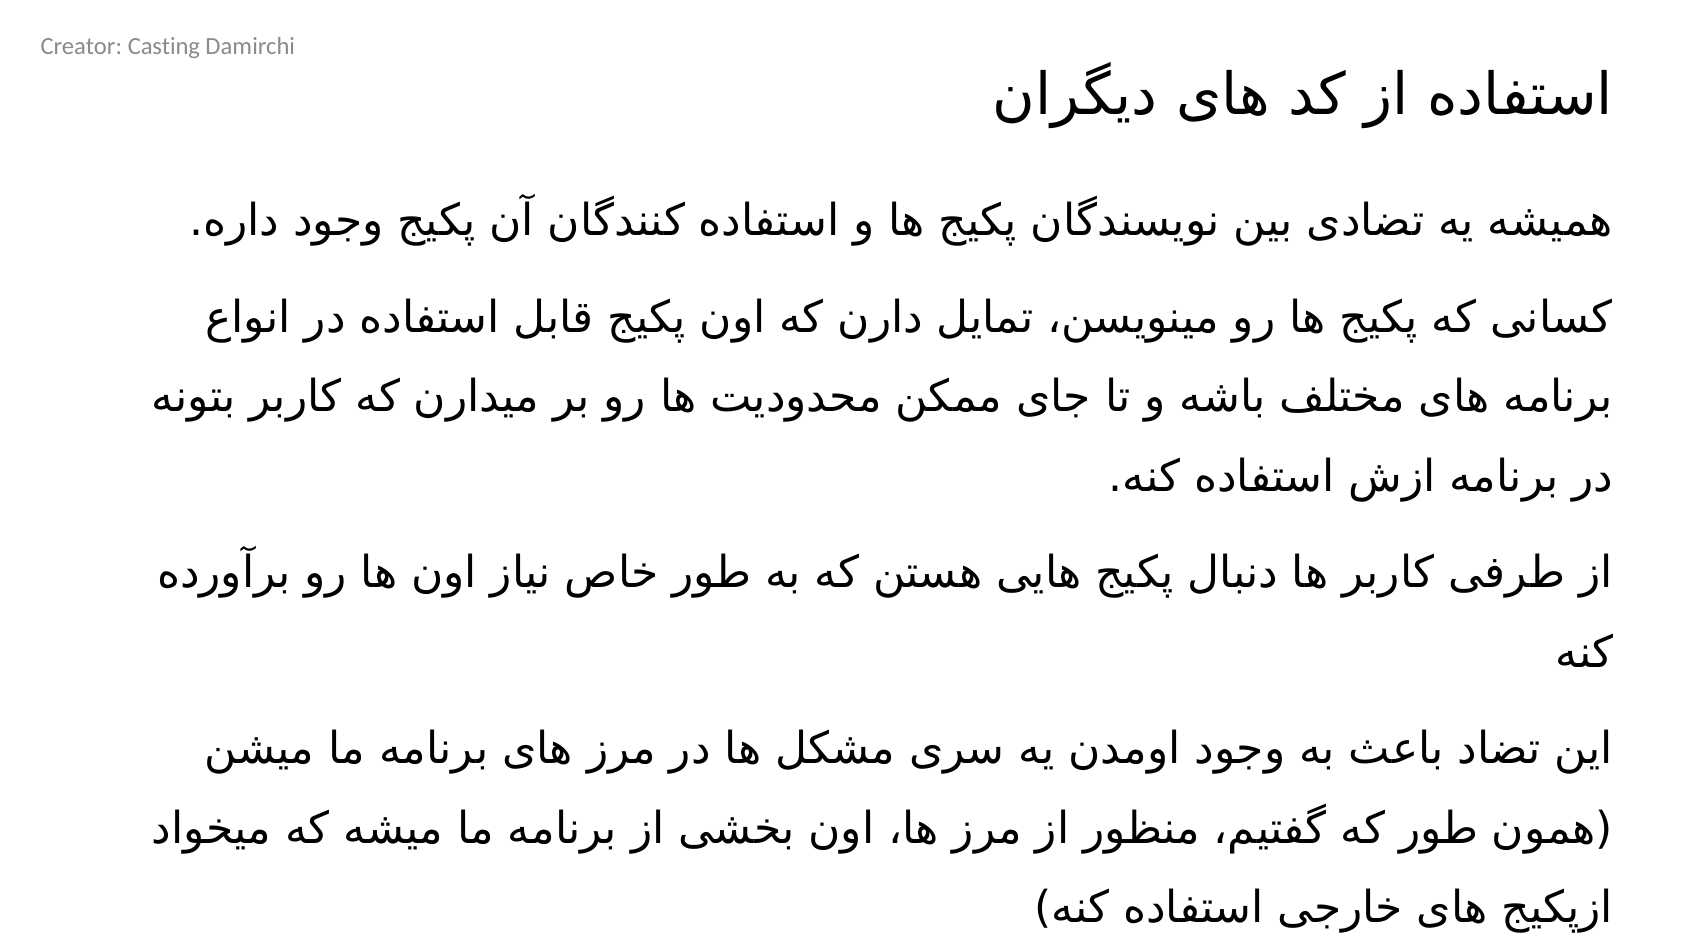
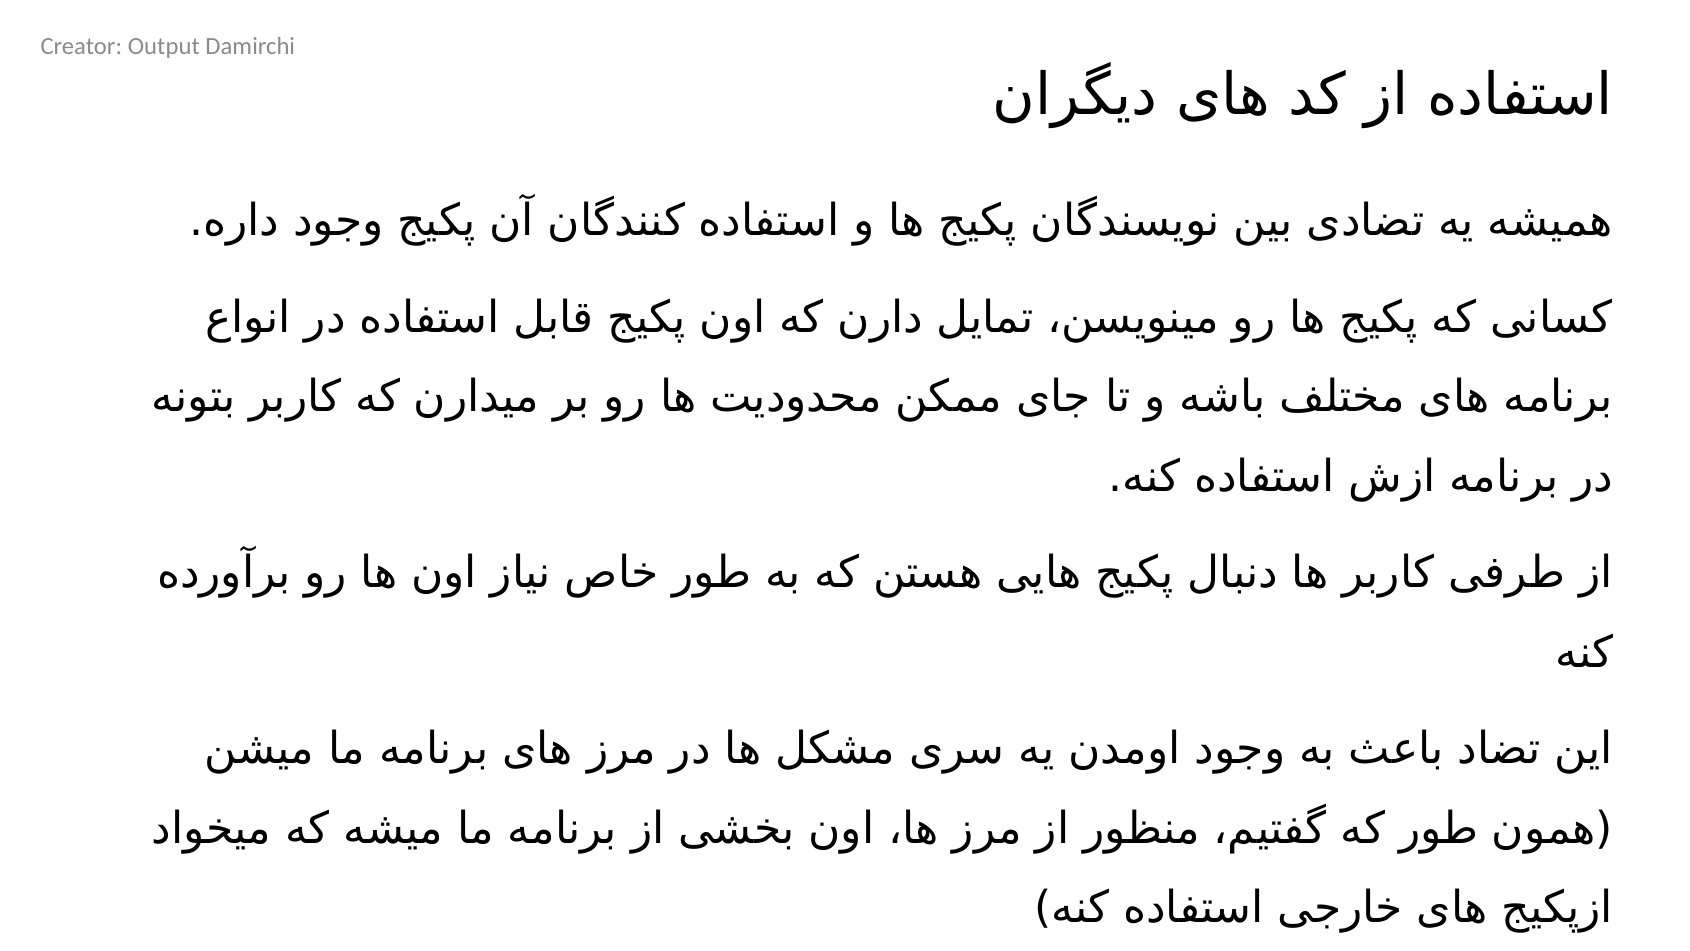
Casting: Casting -> Output
